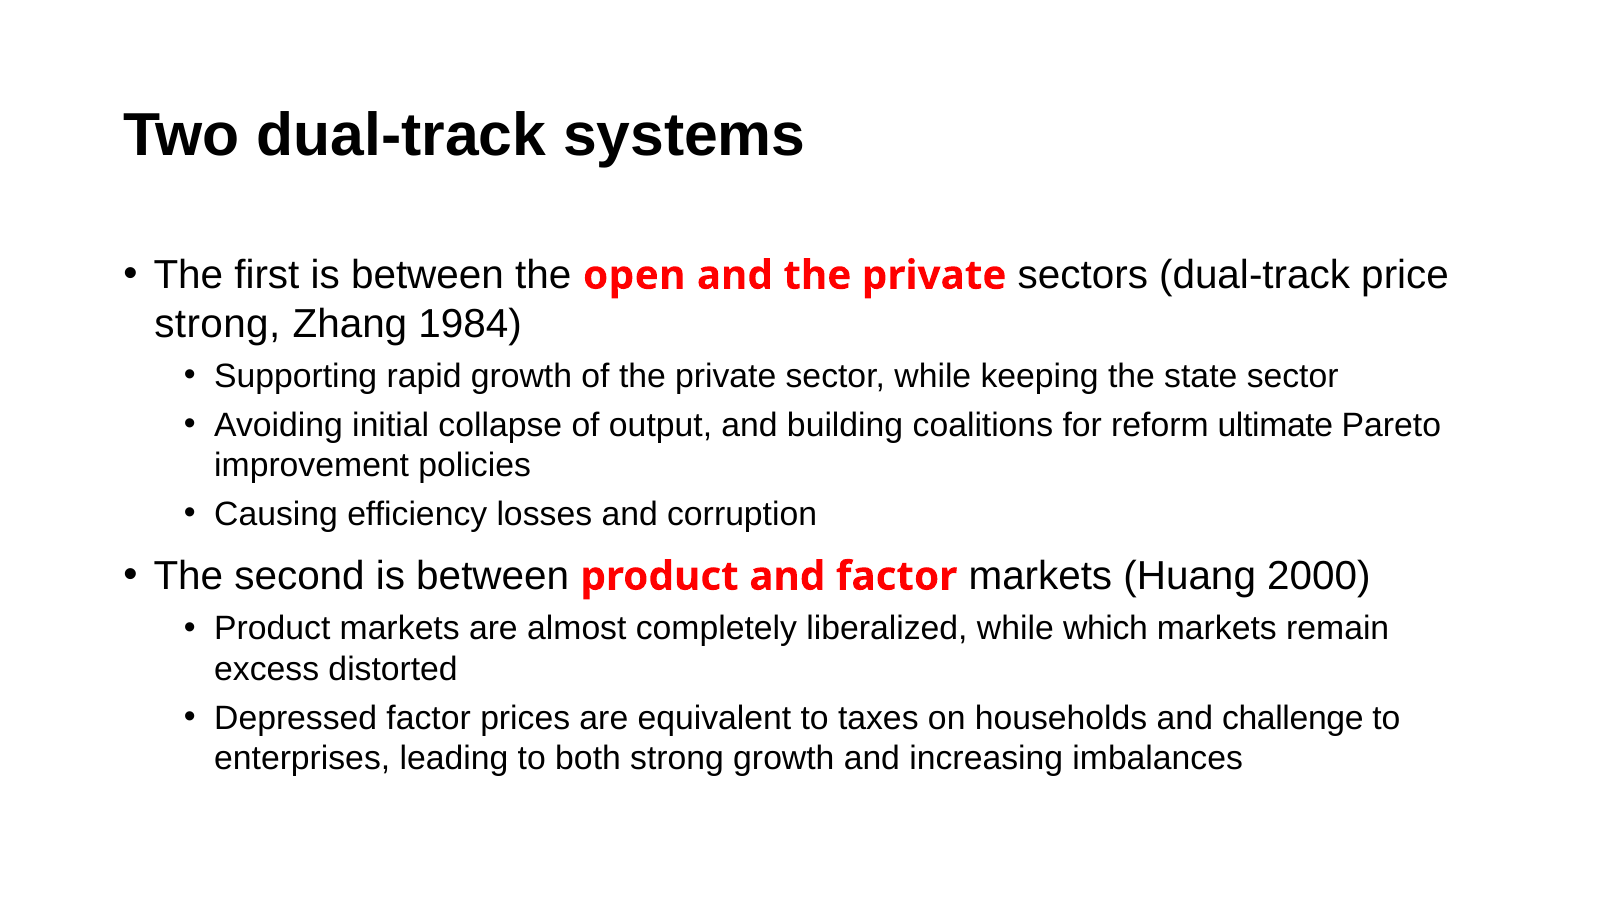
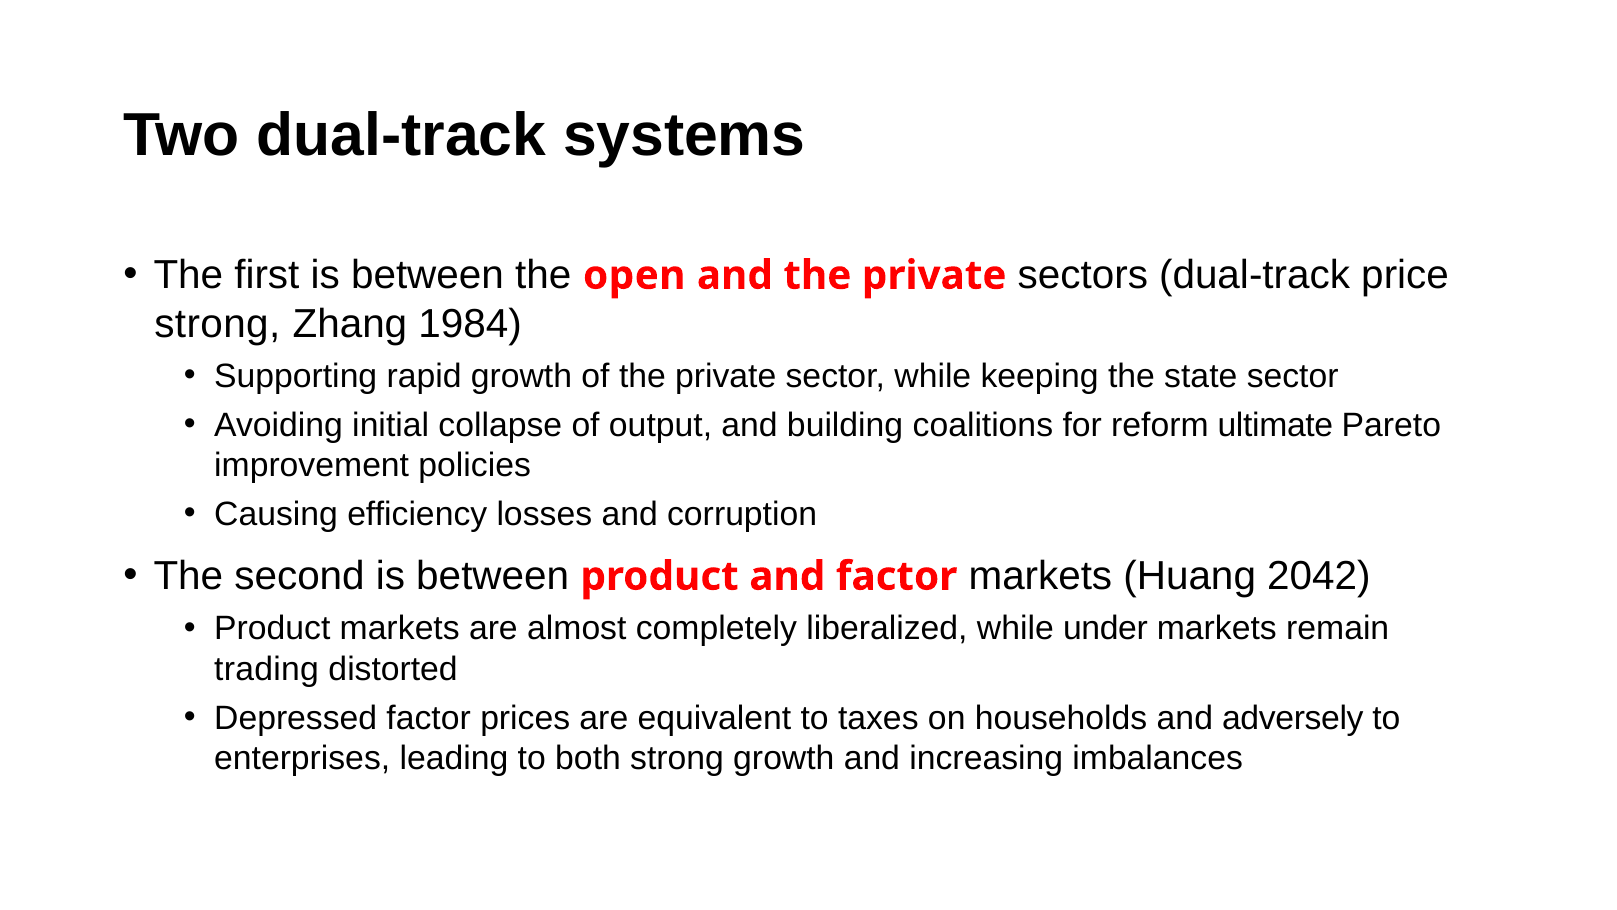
2000: 2000 -> 2042
which: which -> under
excess: excess -> trading
challenge: challenge -> adversely
